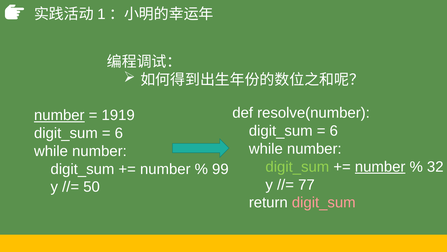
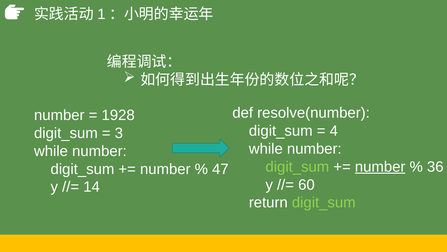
number at (59, 115) underline: present -> none
1919: 1919 -> 1928
6 at (334, 131): 6 -> 4
6 at (119, 133): 6 -> 3
32: 32 -> 36
99: 99 -> 47
77: 77 -> 60
50: 50 -> 14
digit_sum at (324, 202) colour: pink -> light green
